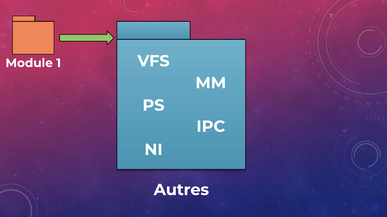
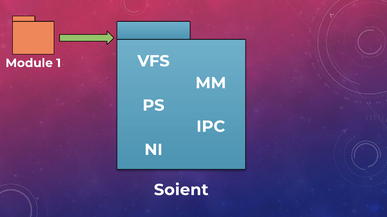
Autres: Autres -> Soient
